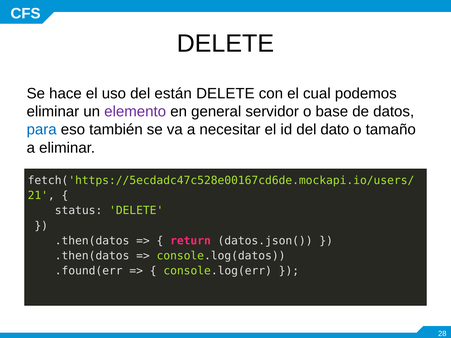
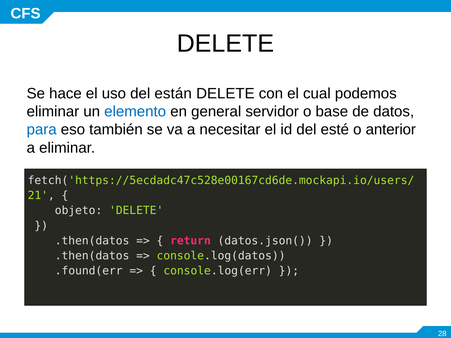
elemento colour: purple -> blue
dato: dato -> esté
tamaño: tamaño -> anterior
status: status -> objeto
